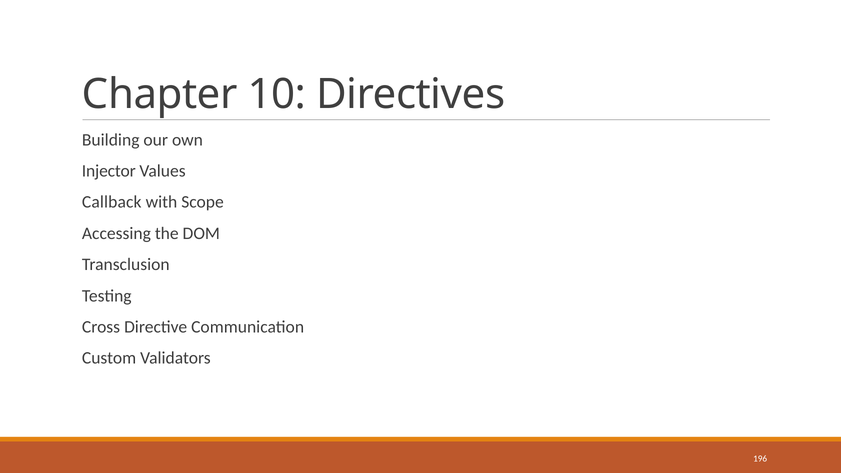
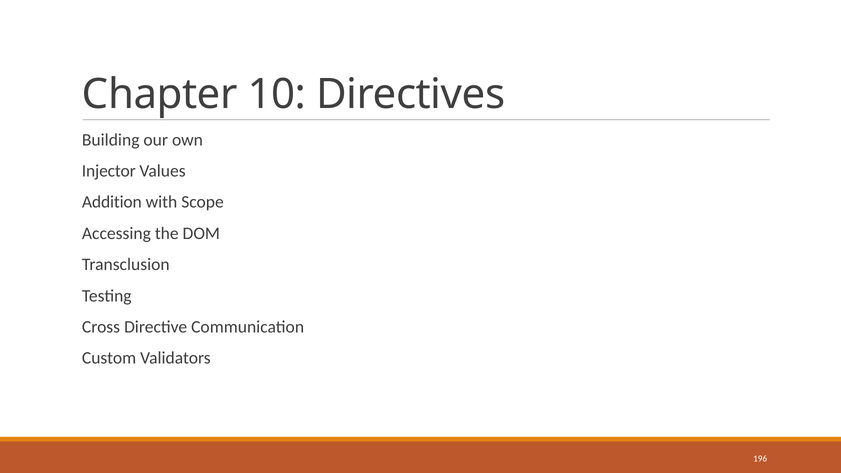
Callback: Callback -> Addition
